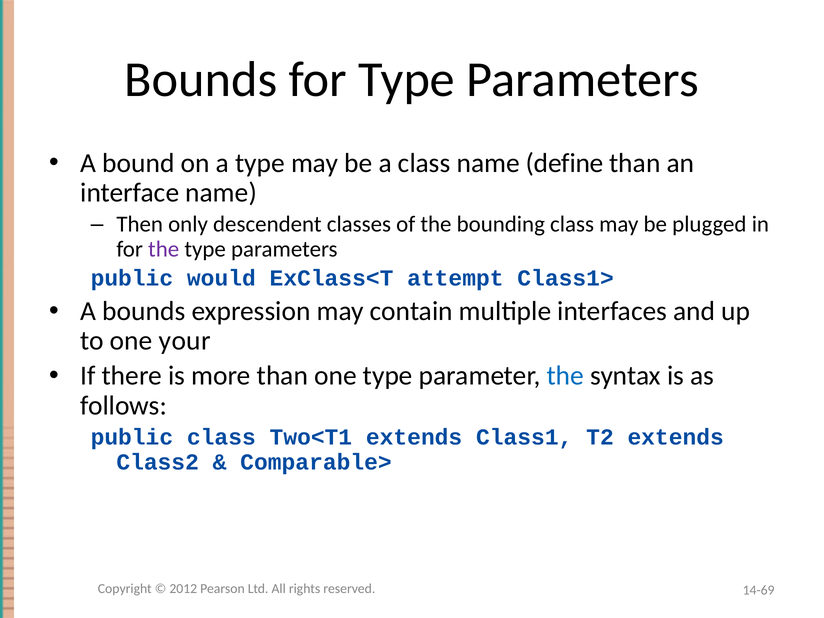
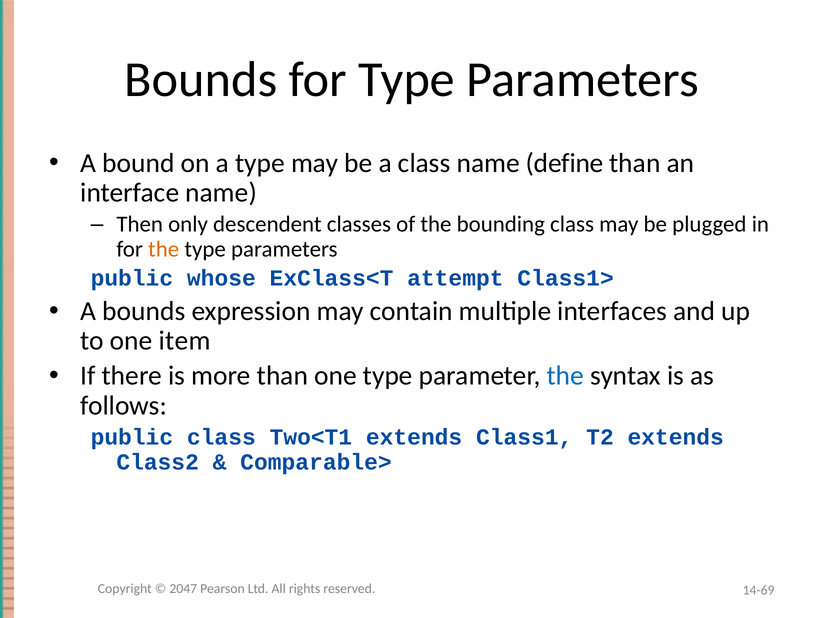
the at (164, 249) colour: purple -> orange
would: would -> whose
your: your -> item
2012: 2012 -> 2047
